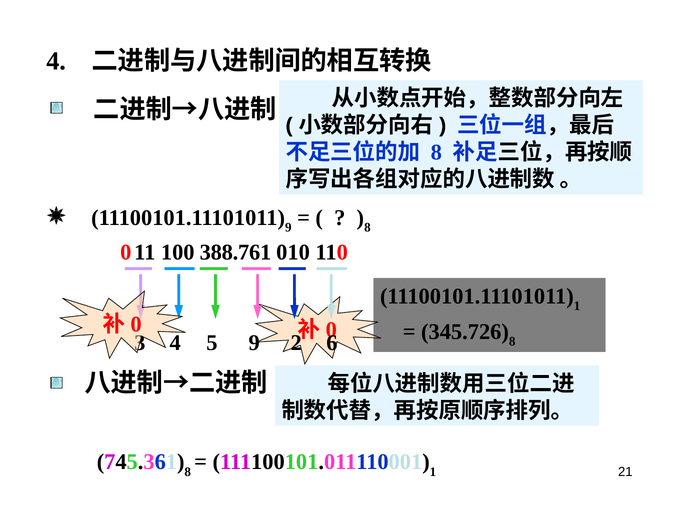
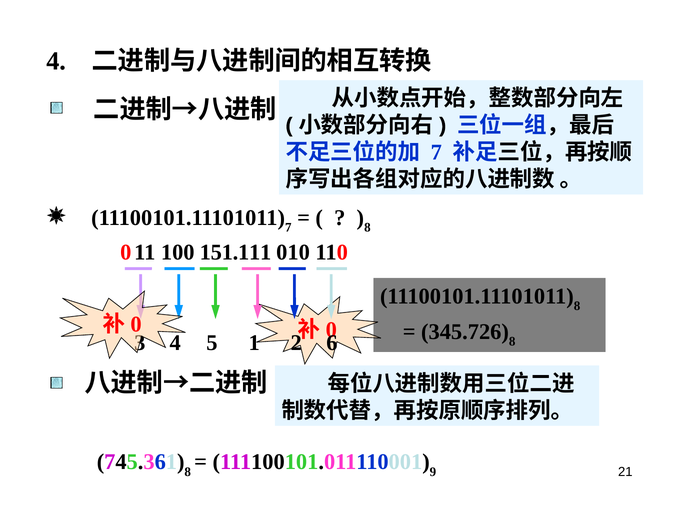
8 at (436, 152): 8 -> 7
9 at (288, 228): 9 -> 7
388.761: 388.761 -> 151.111
1 at (577, 306): 1 -> 8
5 9: 9 -> 1
1 at (433, 472): 1 -> 9
